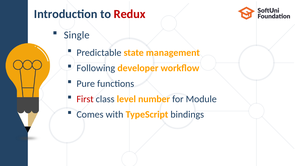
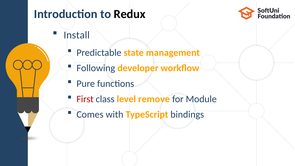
Redux colour: red -> black
Single: Single -> Install
number: number -> remove
